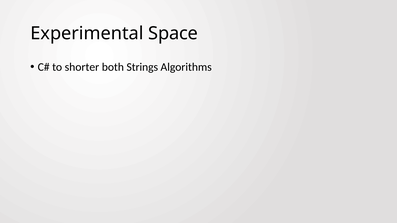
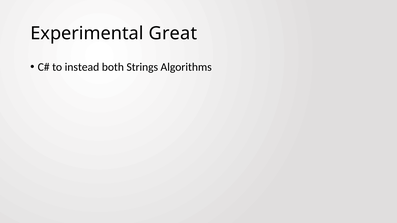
Space: Space -> Great
shorter: shorter -> instead
